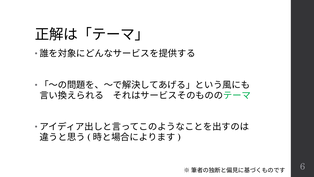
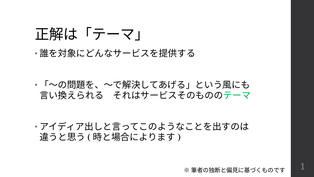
6: 6 -> 1
